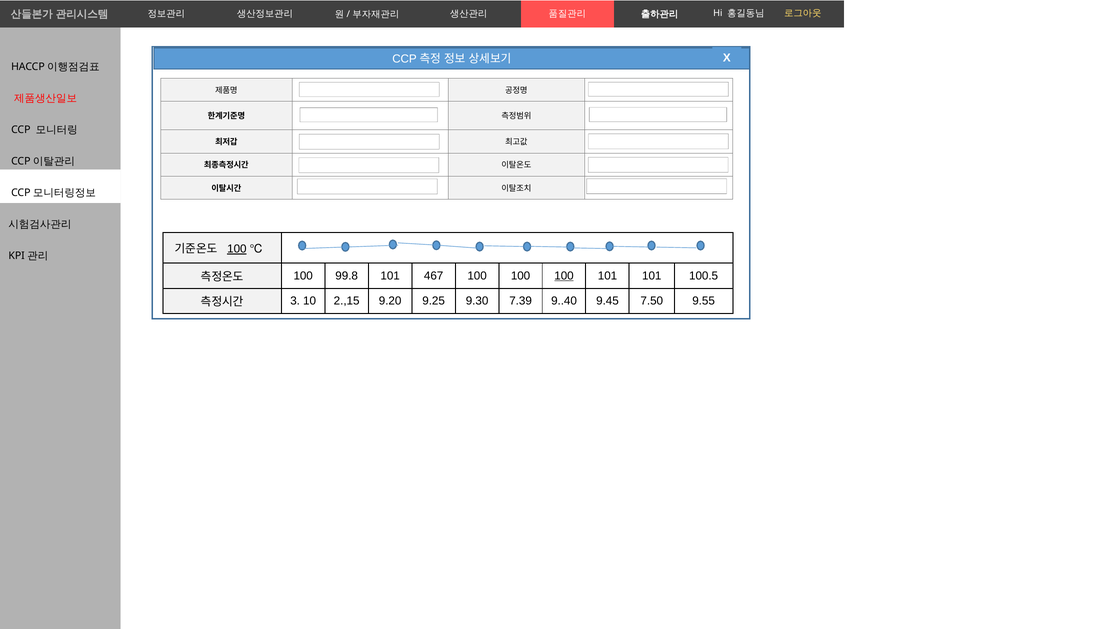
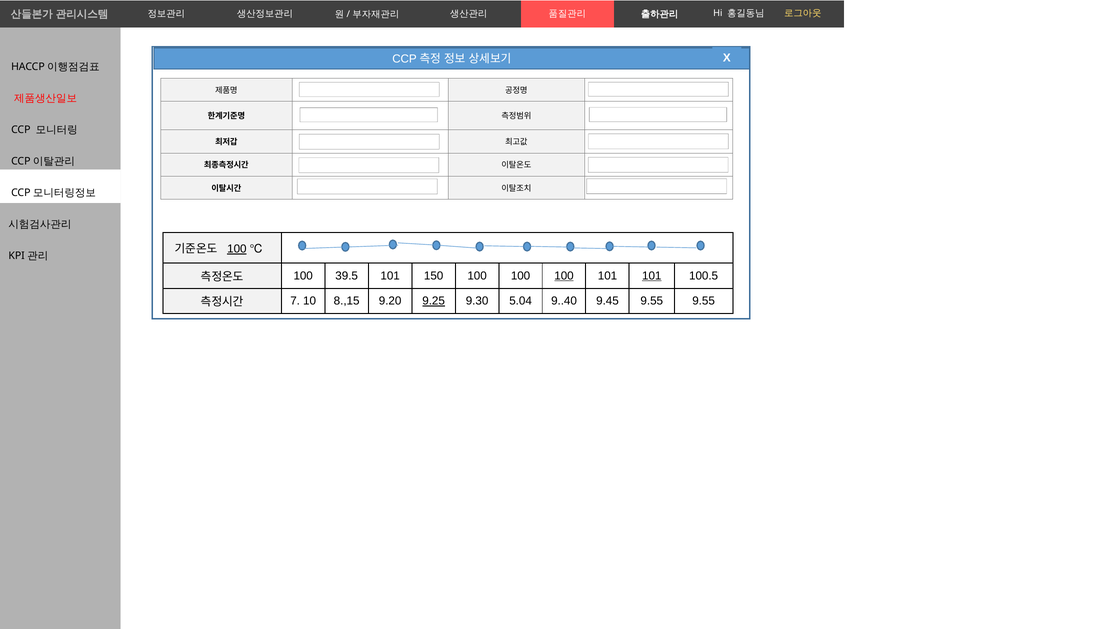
99.8: 99.8 -> 39.5
467: 467 -> 150
101 at (652, 276) underline: none -> present
3: 3 -> 7
2.,15: 2.,15 -> 8.,15
9.25 underline: none -> present
7.39: 7.39 -> 5.04
9.45 7.50: 7.50 -> 9.55
